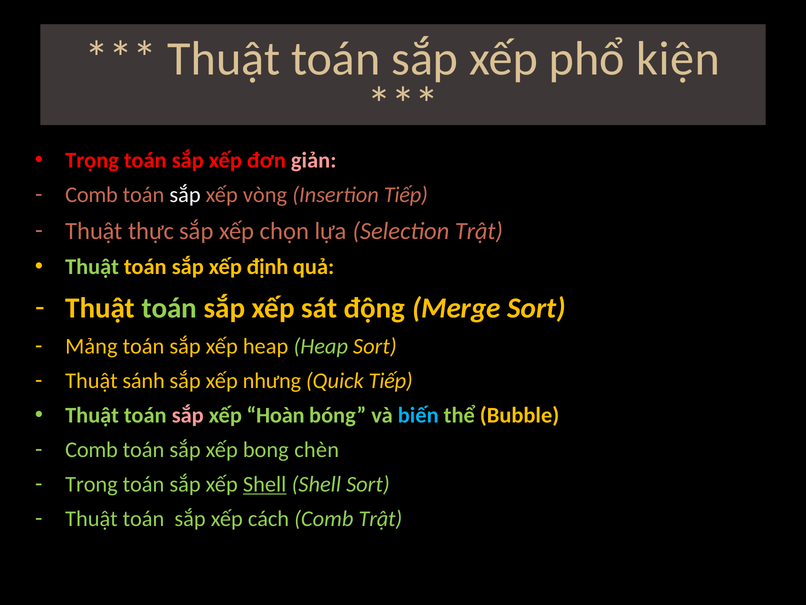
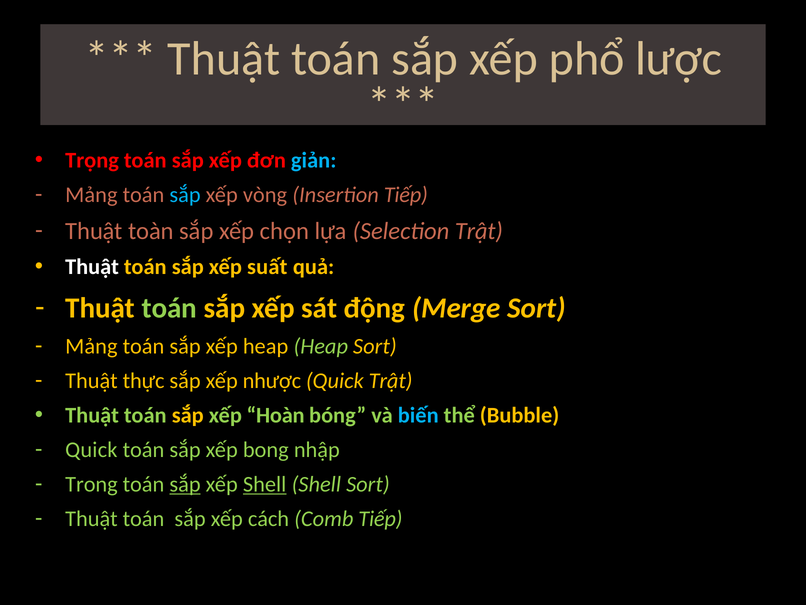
kiện: kiện -> lược
giản colour: pink -> light blue
Comb at (92, 195): Comb -> Mảng
sắp at (185, 195) colour: white -> light blue
thực: thực -> toàn
Thuật at (92, 267) colour: light green -> white
định: định -> suất
sánh: sánh -> thực
nhưng: nhưng -> nhược
Quick Tiếp: Tiếp -> Trật
sắp at (188, 415) colour: pink -> yellow
Comb at (92, 449): Comb -> Quick
chèn: chèn -> nhập
sắp at (185, 484) underline: none -> present
Comb Trật: Trật -> Tiếp
